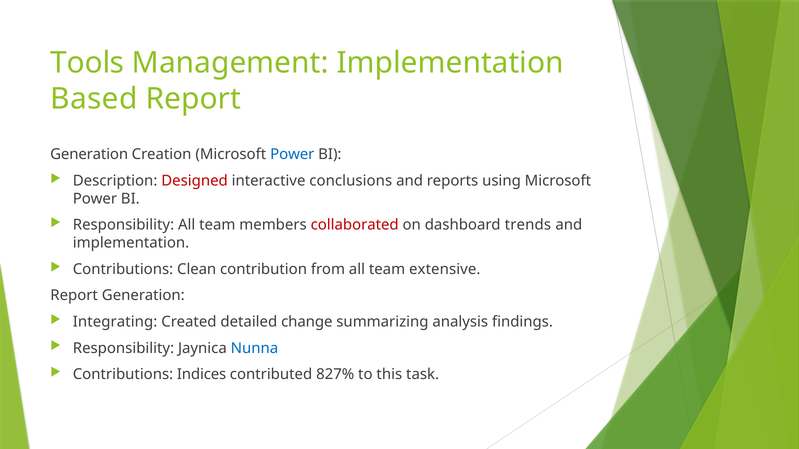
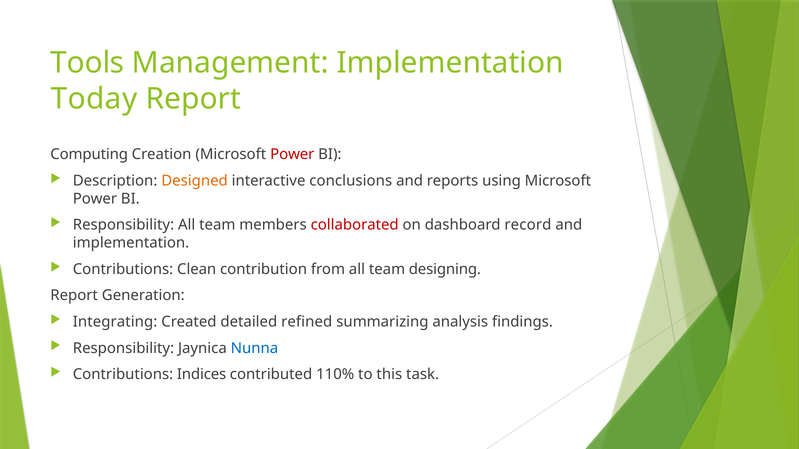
Based: Based -> Today
Generation at (89, 155): Generation -> Computing
Power at (292, 155) colour: blue -> red
Designed colour: red -> orange
trends: trends -> record
extensive: extensive -> designing
change: change -> refined
827%: 827% -> 110%
